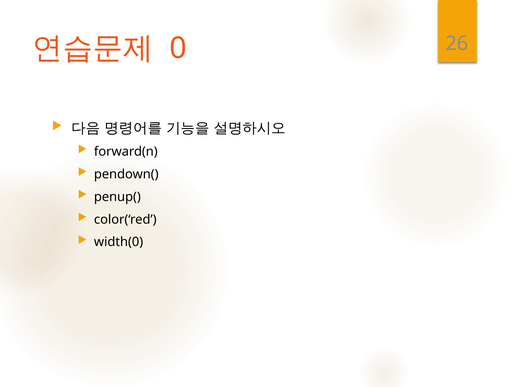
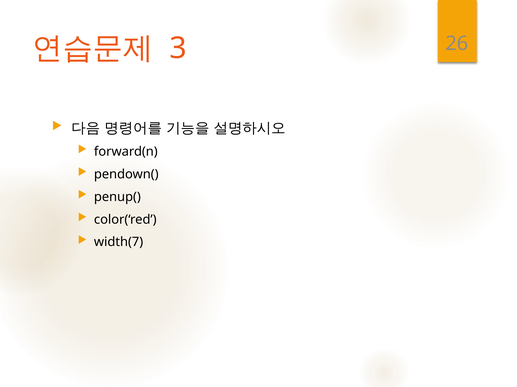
0: 0 -> 3
width(0: width(0 -> width(7
